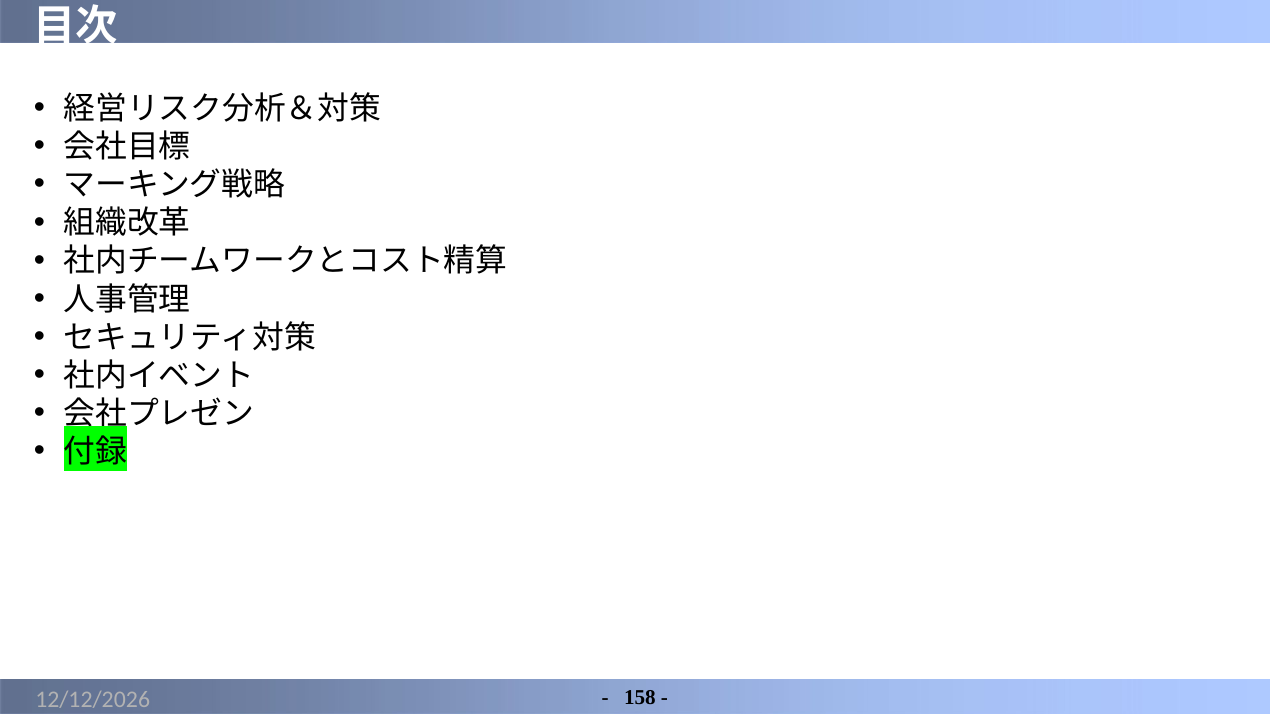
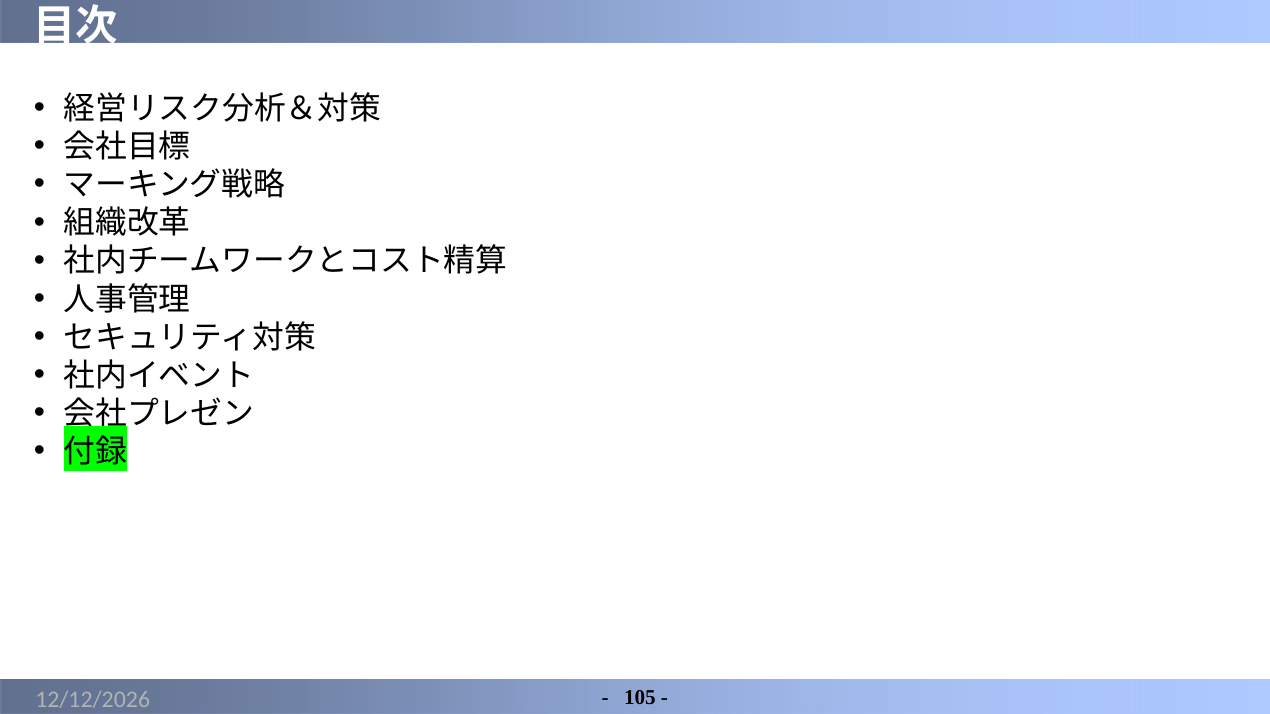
158: 158 -> 105
